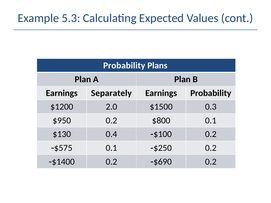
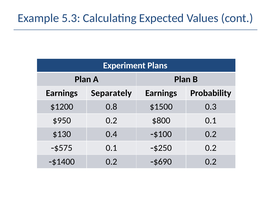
Probability at (124, 66): Probability -> Experiment
2.0: 2.0 -> 0.8
